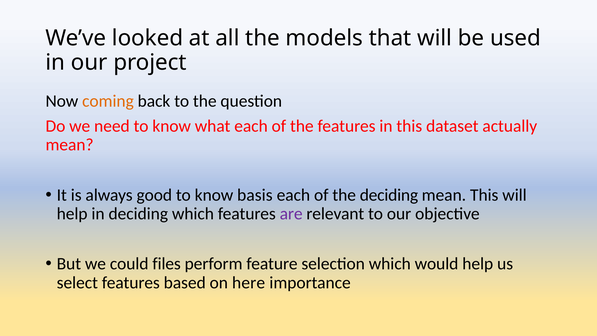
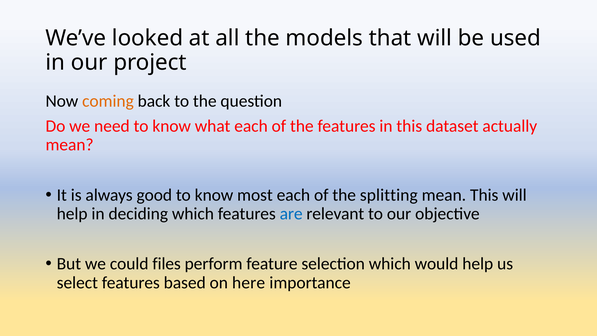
basis: basis -> most
the deciding: deciding -> splitting
are colour: purple -> blue
